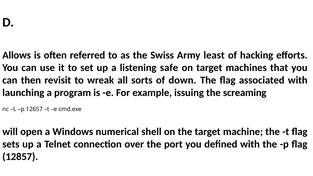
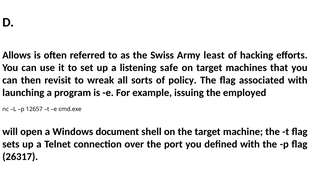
down: down -> policy
screaming: screaming -> employed
numerical: numerical -> document
12857: 12857 -> 26317
